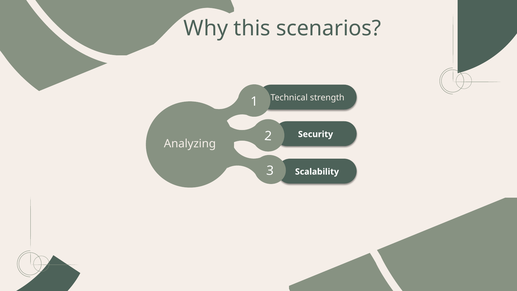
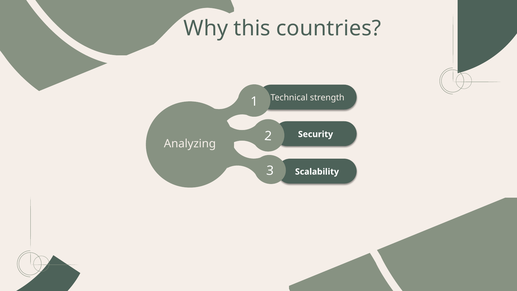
scenarios: scenarios -> countries
